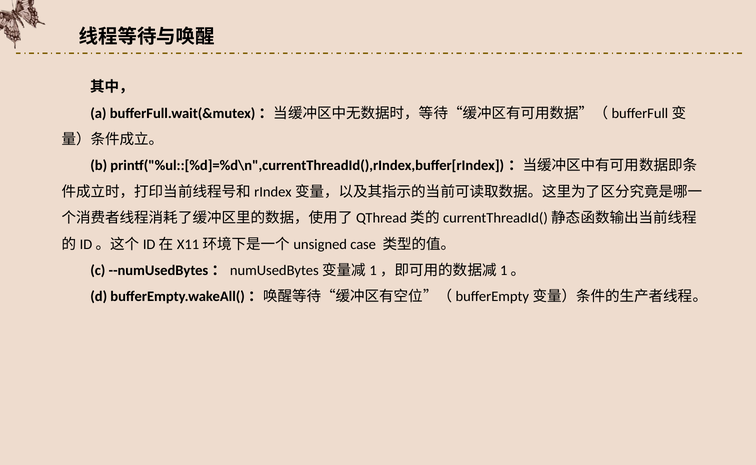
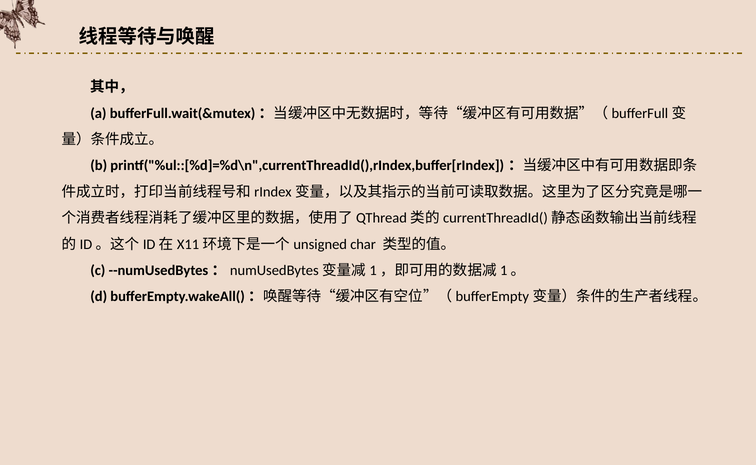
case: case -> char
